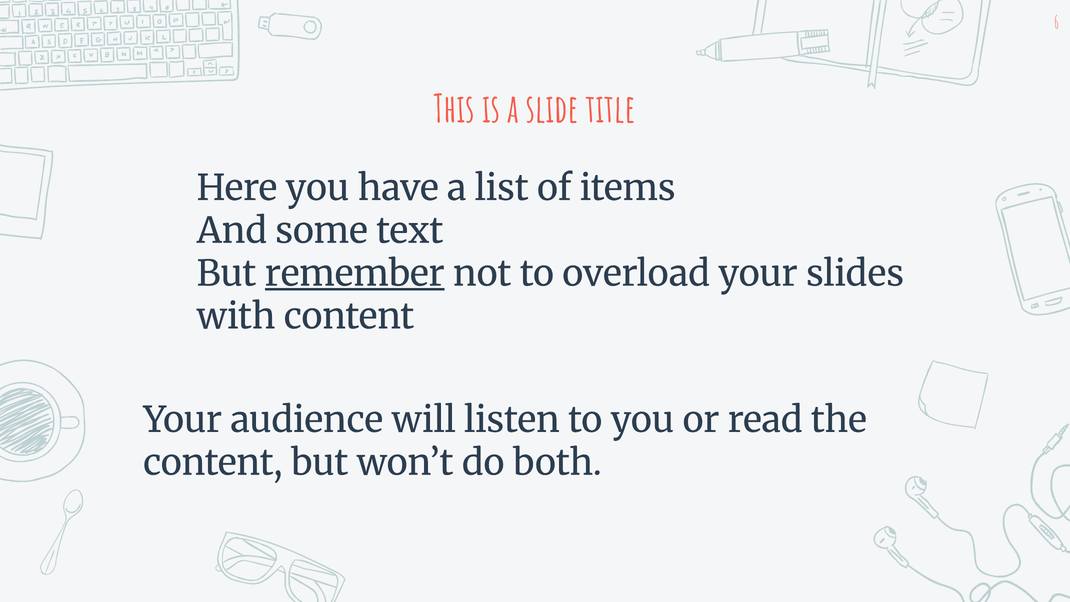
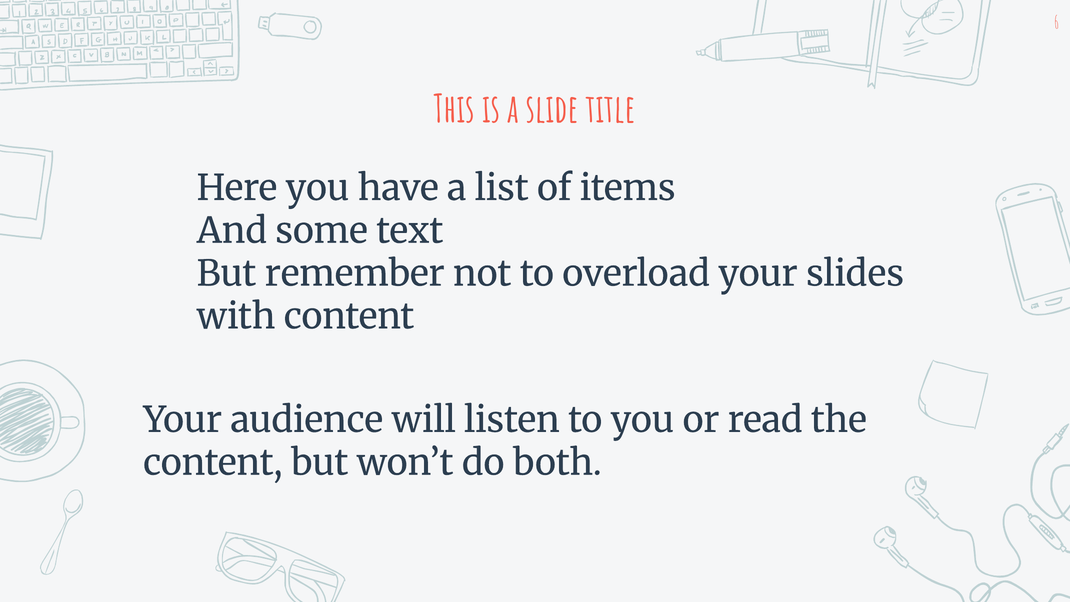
remember underline: present -> none
